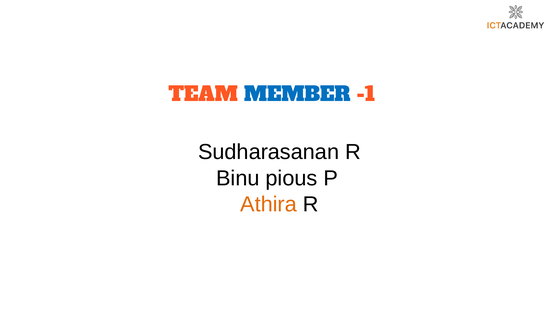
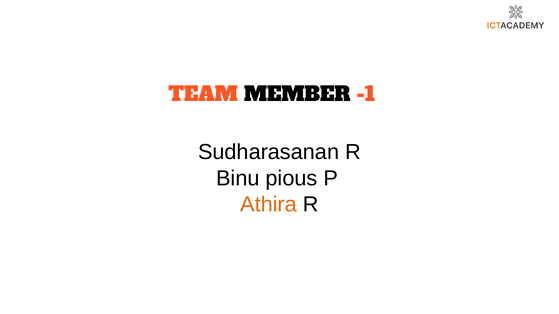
MEMBER colour: blue -> black
